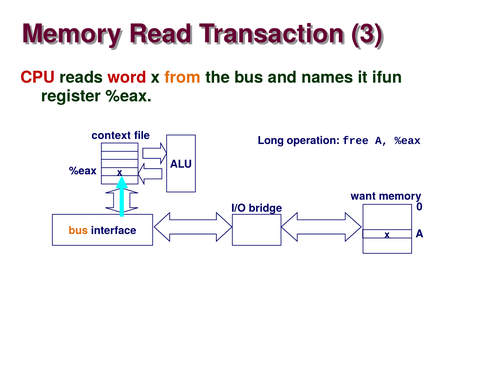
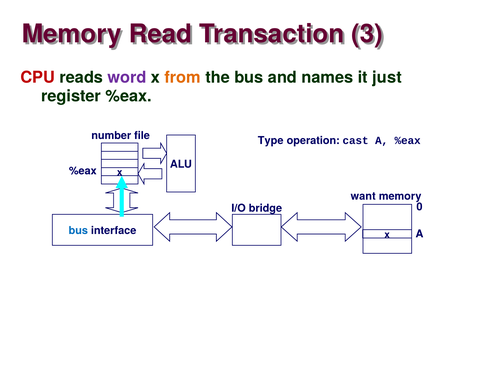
word colour: red -> purple
ifun: ifun -> just
context: context -> number
Long: Long -> Type
free: free -> cast
bus at (78, 230) colour: orange -> blue
